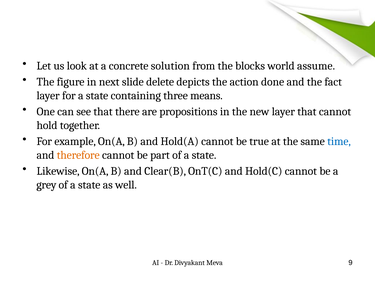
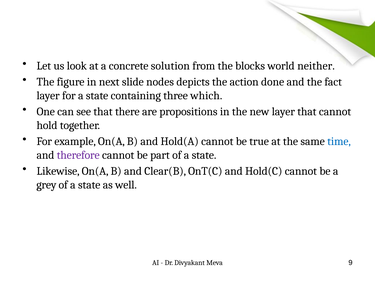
assume: assume -> neither
delete: delete -> nodes
means: means -> which
therefore colour: orange -> purple
